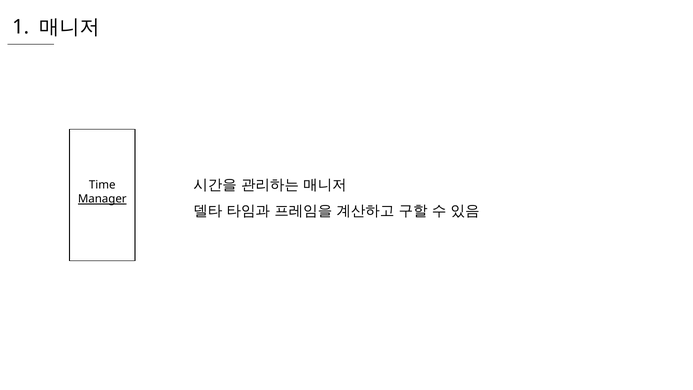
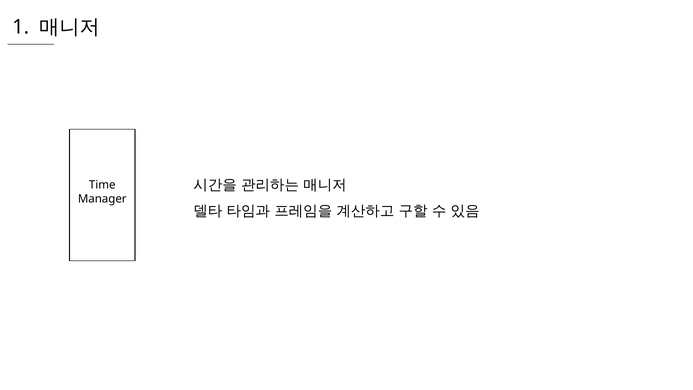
Manager underline: present -> none
